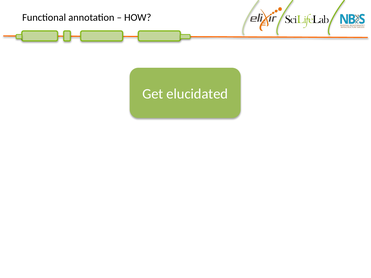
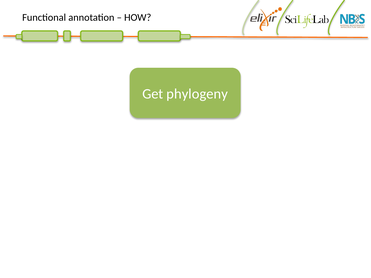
elucidated: elucidated -> phylogeny
